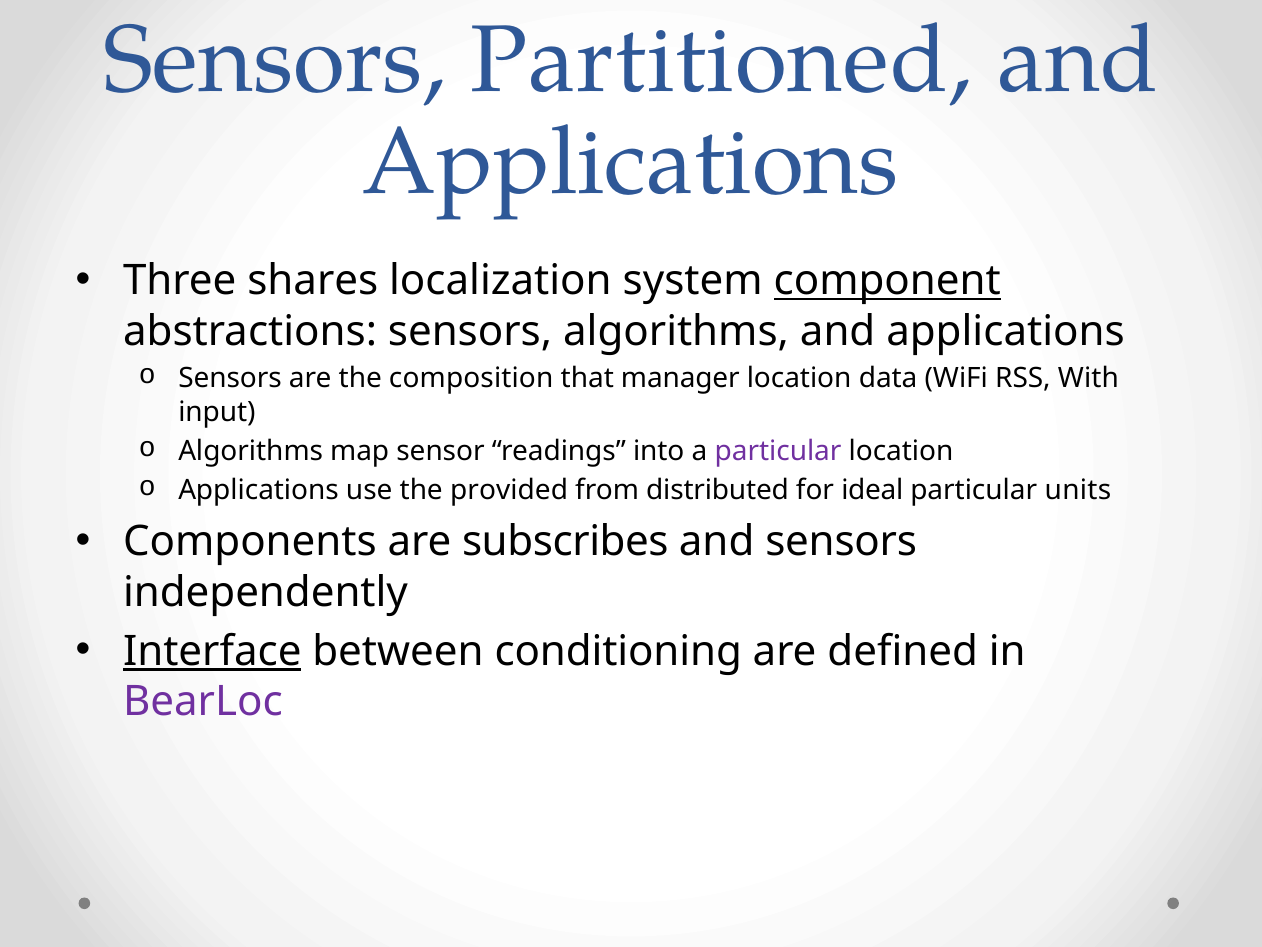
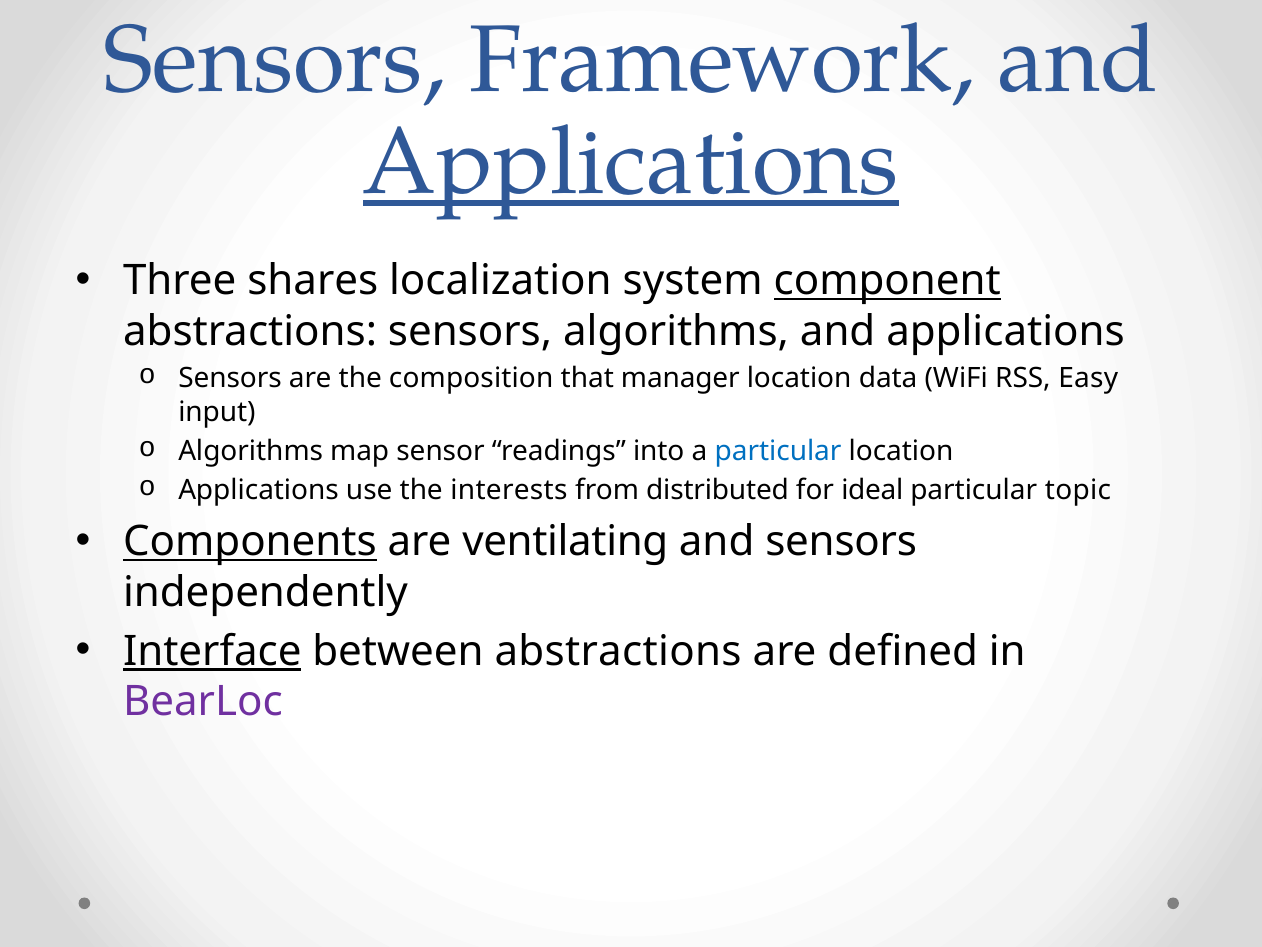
Partitioned: Partitioned -> Framework
Applications at (631, 162) underline: none -> present
With: With -> Easy
particular at (778, 451) colour: purple -> blue
provided: provided -> interests
units: units -> topic
Components underline: none -> present
subscribes: subscribes -> ventilating
between conditioning: conditioning -> abstractions
